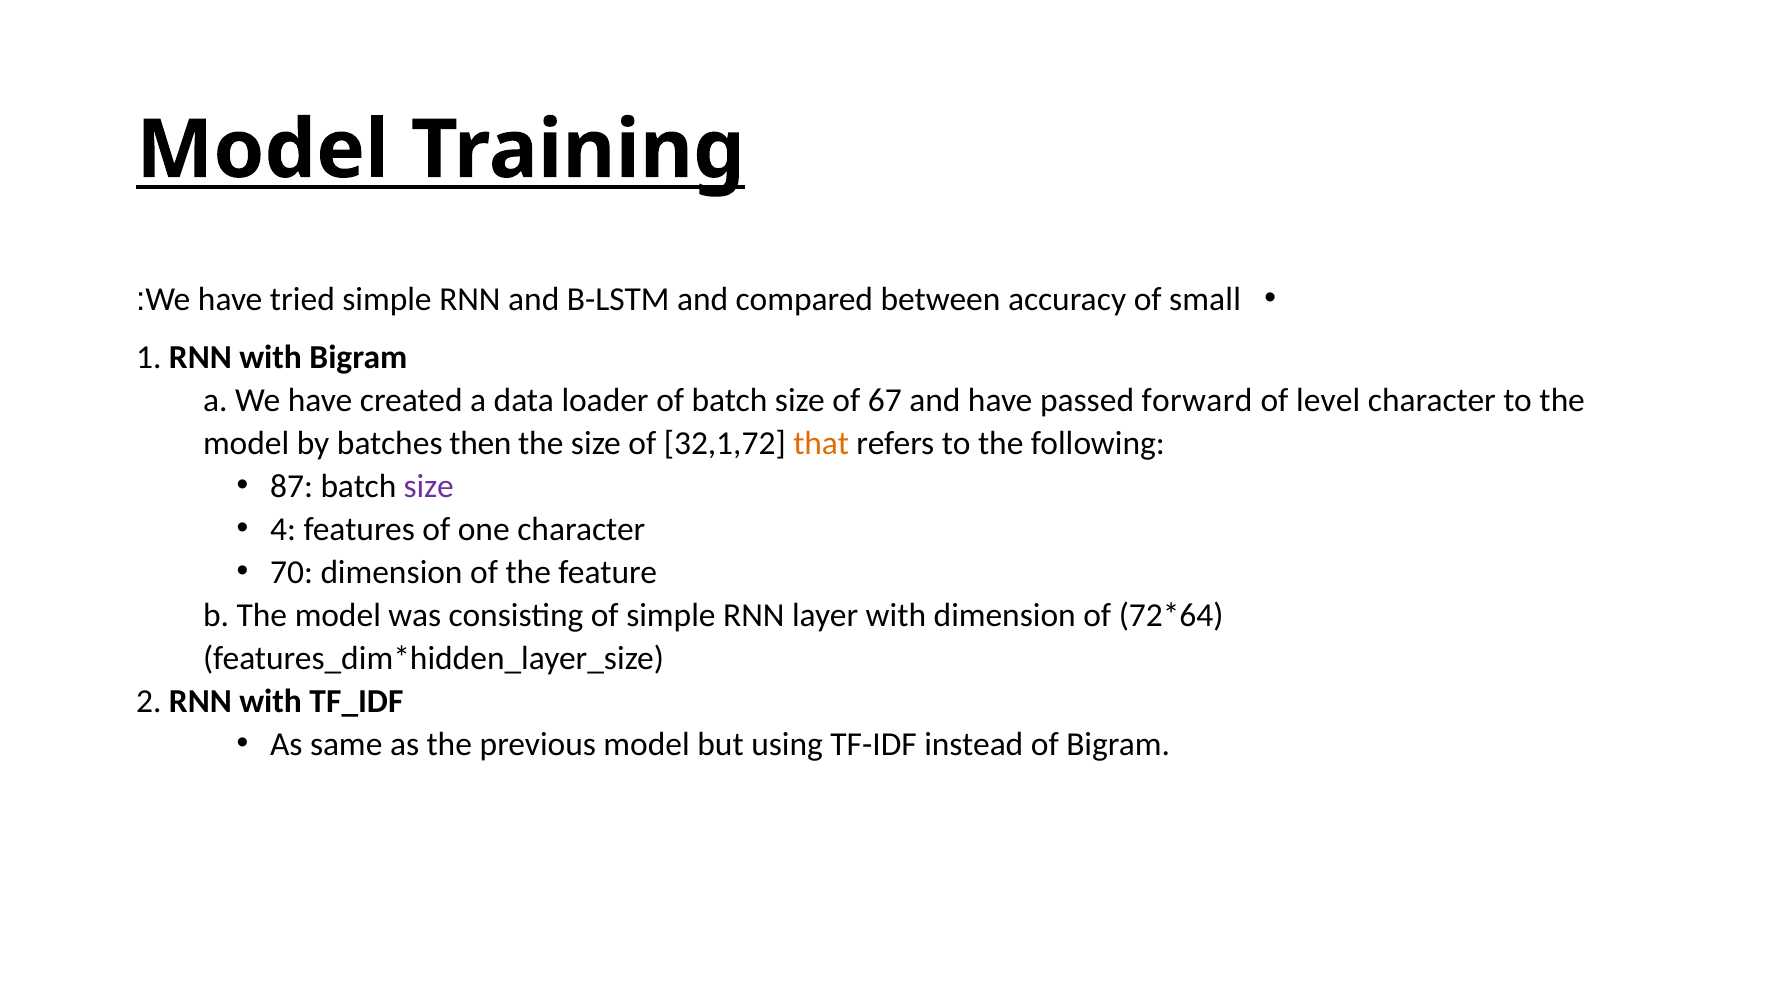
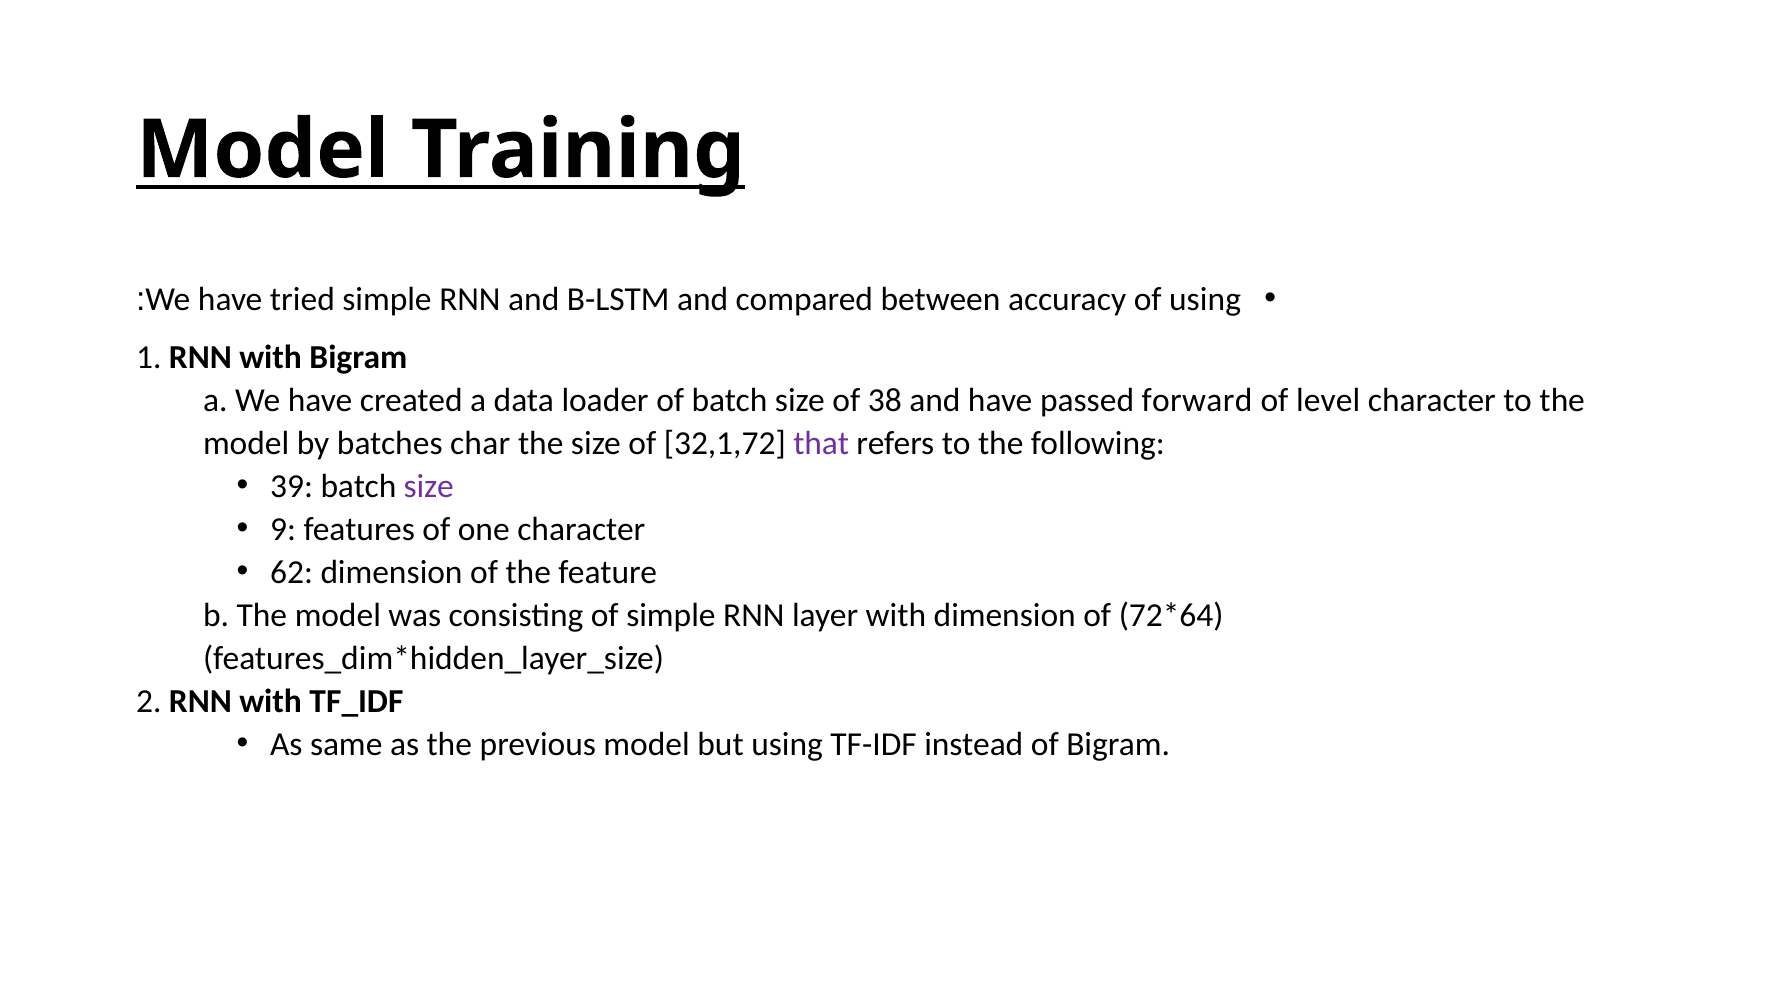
of small: small -> using
67: 67 -> 38
then: then -> char
that colour: orange -> purple
87: 87 -> 39
4: 4 -> 9
70: 70 -> 62
